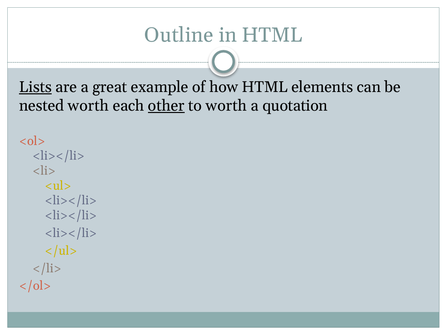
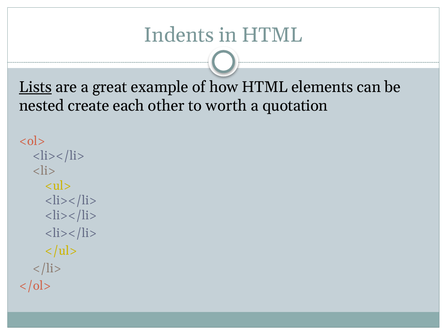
Outline: Outline -> Indents
nested worth: worth -> create
other underline: present -> none
